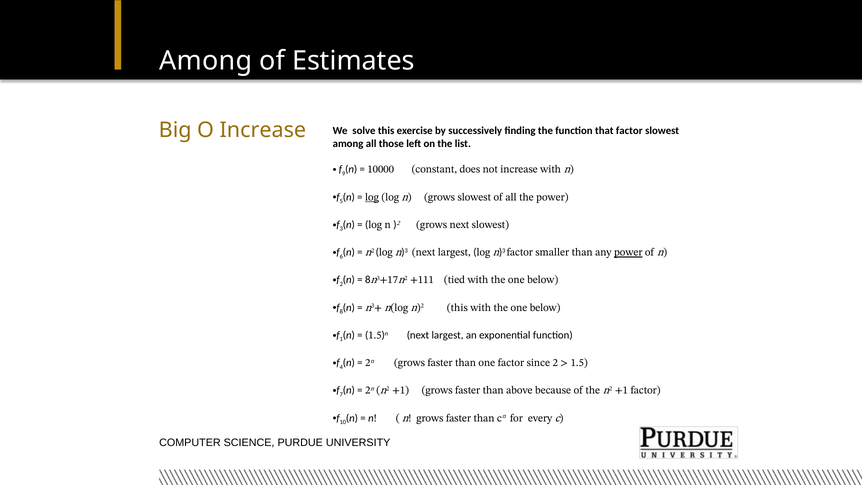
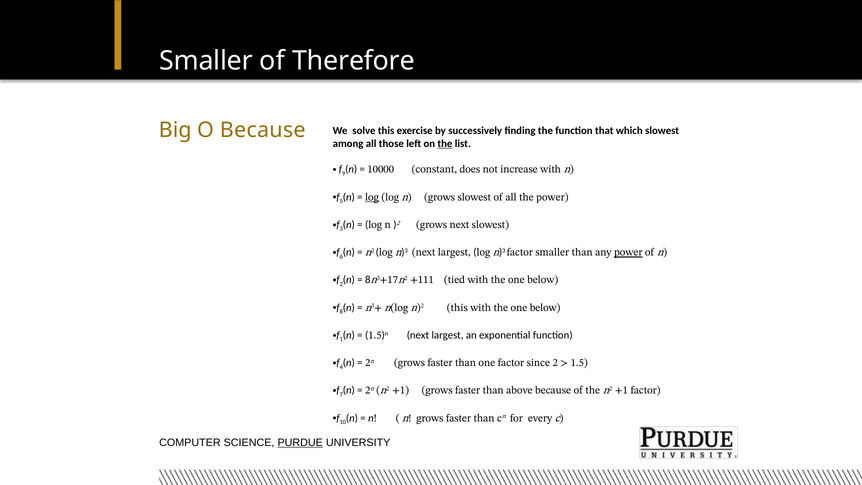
Among at (206, 61): Among -> Smaller
Estimates: Estimates -> Therefore
O Increase: Increase -> Because
that factor: factor -> which
the at (445, 144) underline: none -> present
PURDUE underline: none -> present
